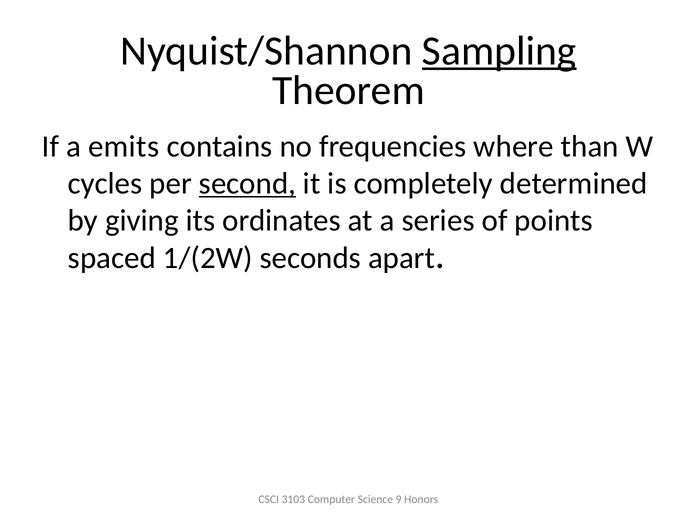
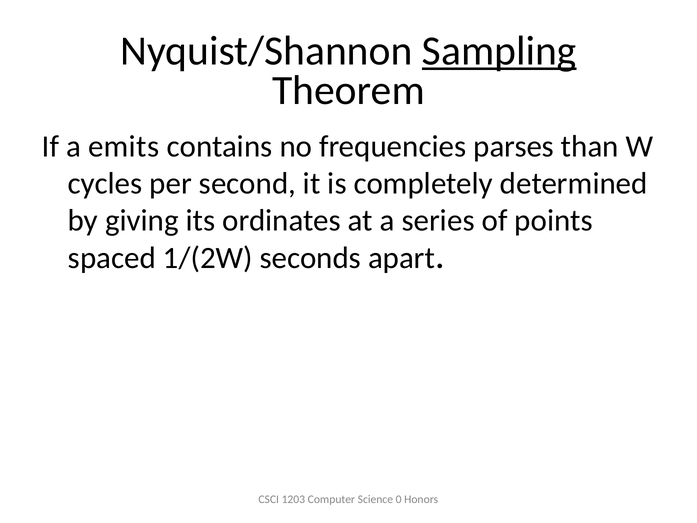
where: where -> parses
second underline: present -> none
3103: 3103 -> 1203
9: 9 -> 0
